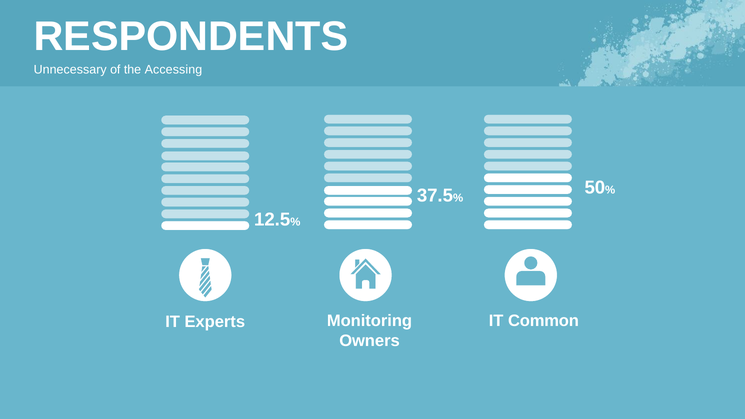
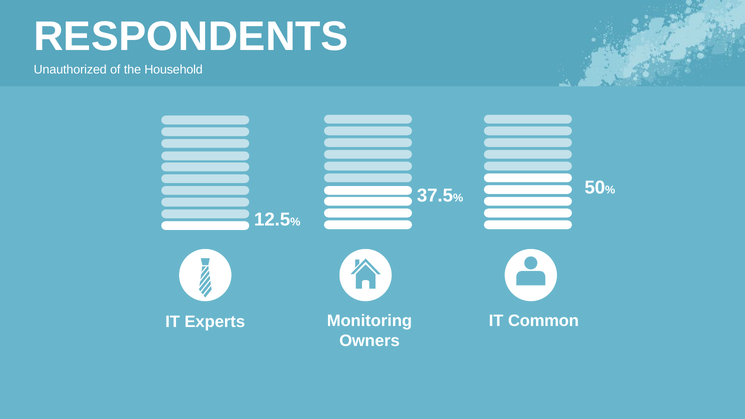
Unnecessary: Unnecessary -> Unauthorized
Accessing: Accessing -> Household
